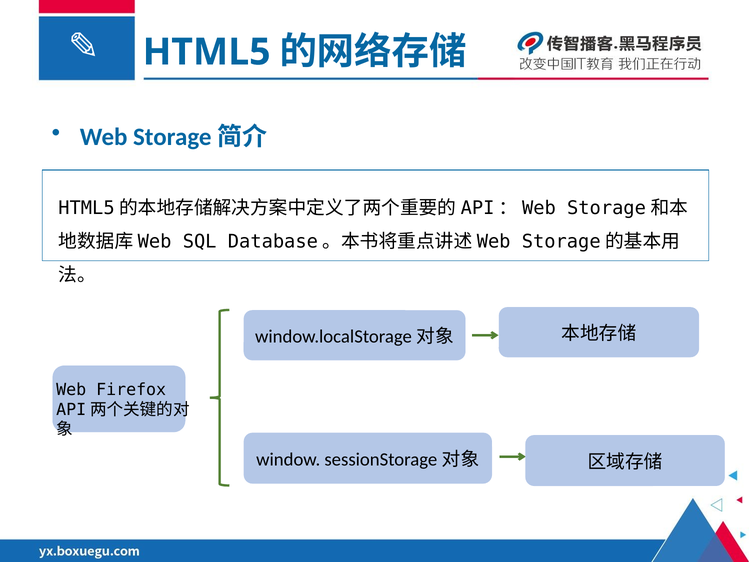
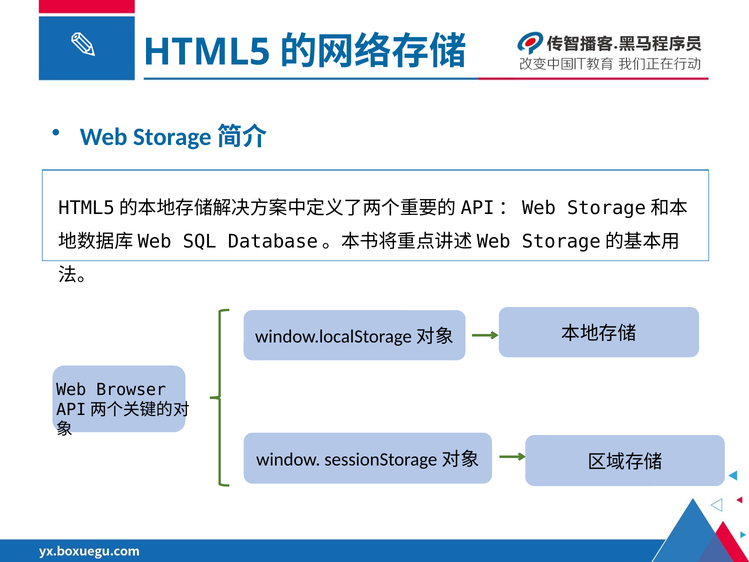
Firefox: Firefox -> Browser
